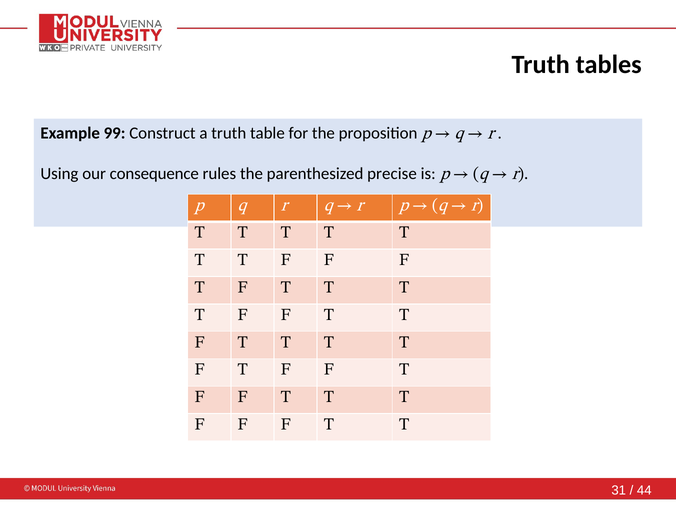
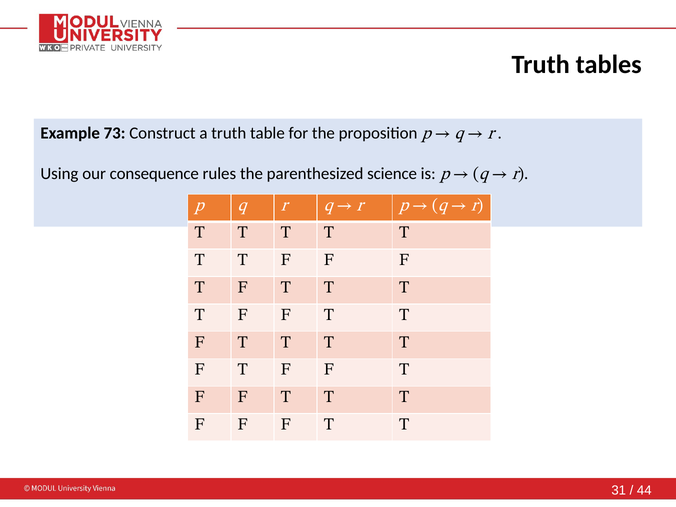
99: 99 -> 73
precise: precise -> science
